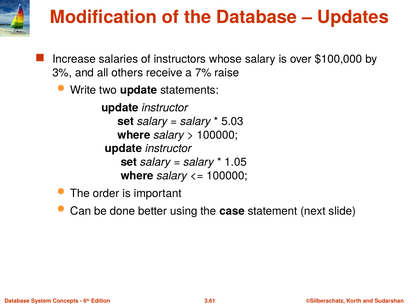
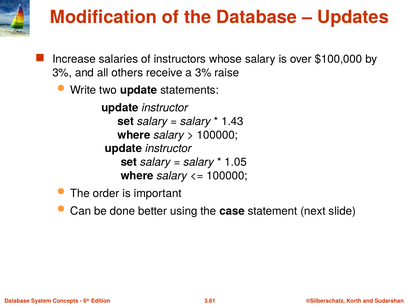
a 7%: 7% -> 3%
5.03: 5.03 -> 1.43
